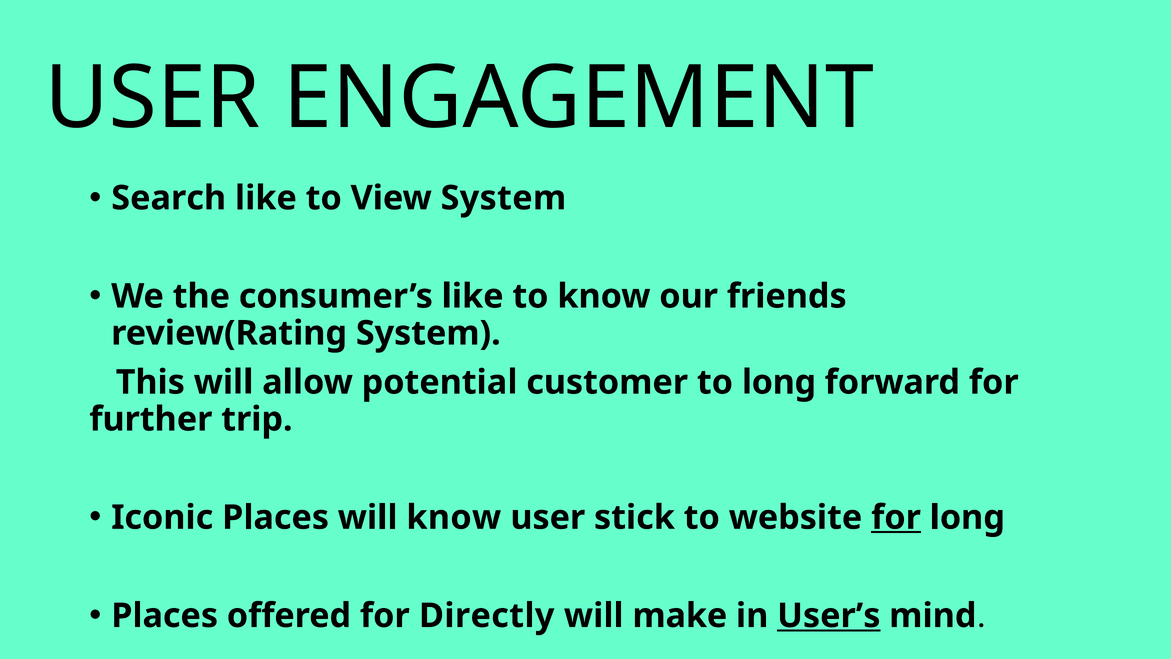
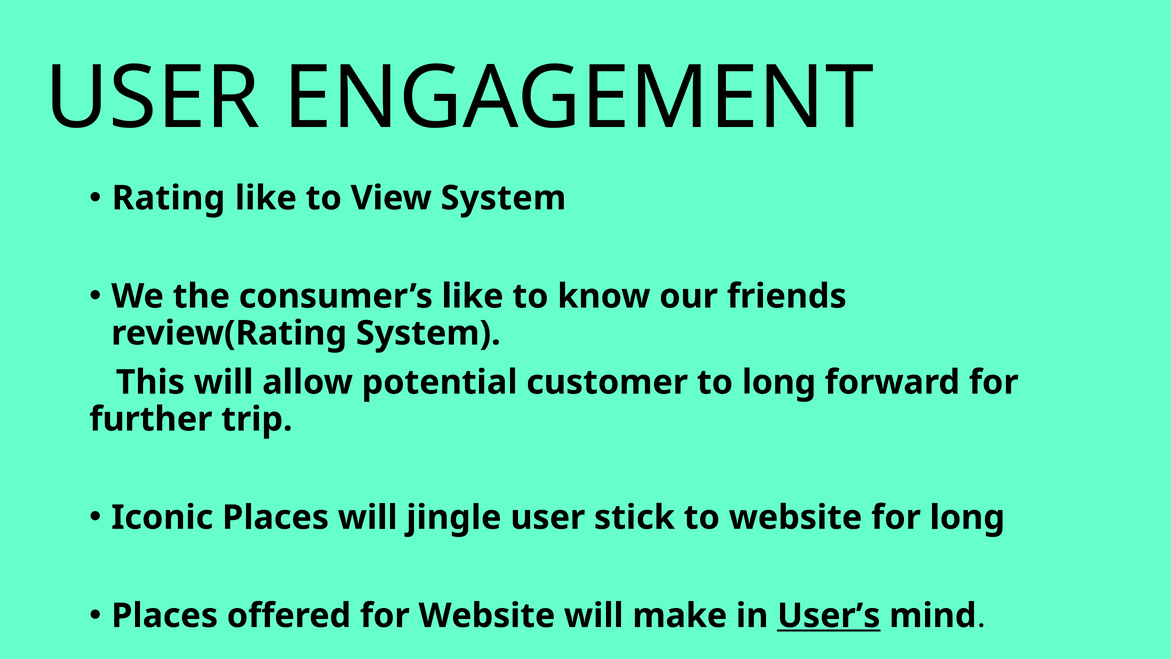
Search: Search -> Rating
will know: know -> jingle
for at (896, 517) underline: present -> none
for Directly: Directly -> Website
